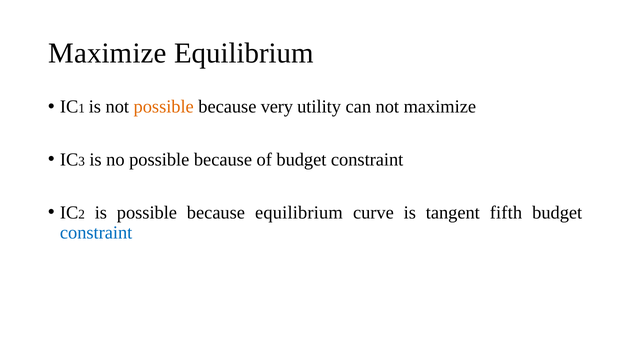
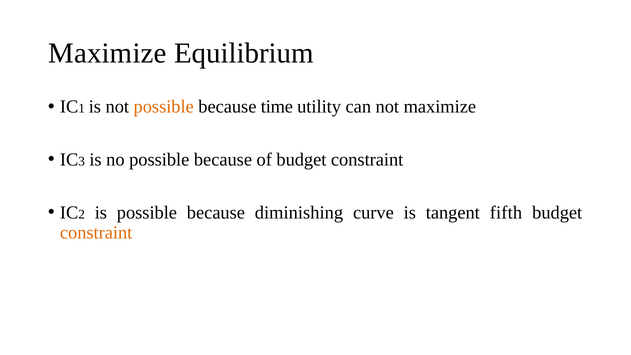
very: very -> time
because equilibrium: equilibrium -> diminishing
constraint at (96, 232) colour: blue -> orange
